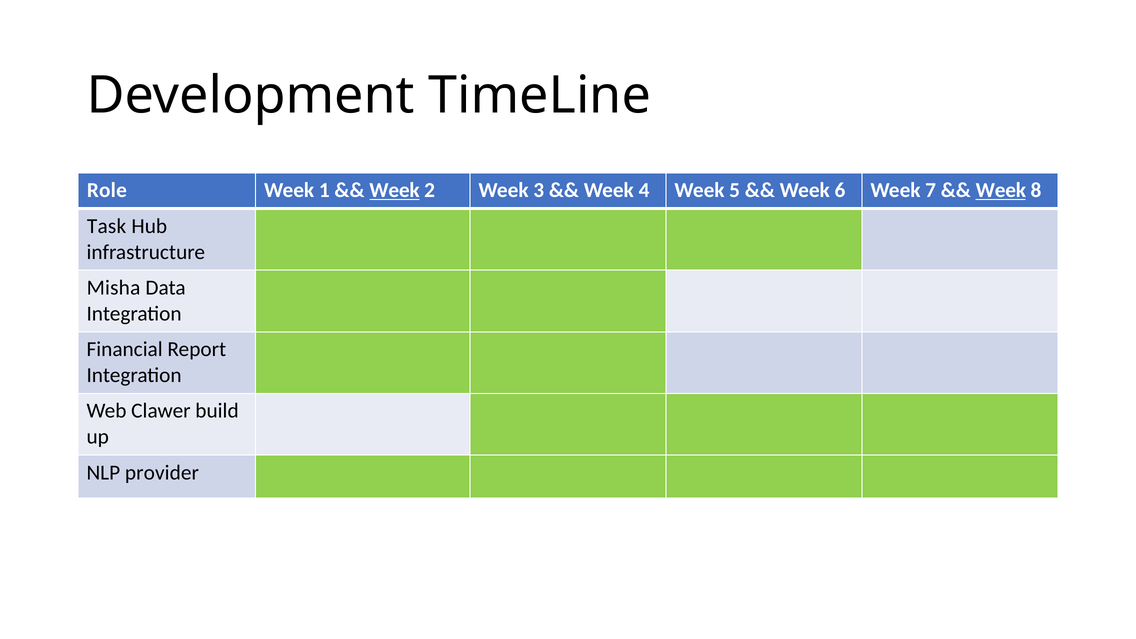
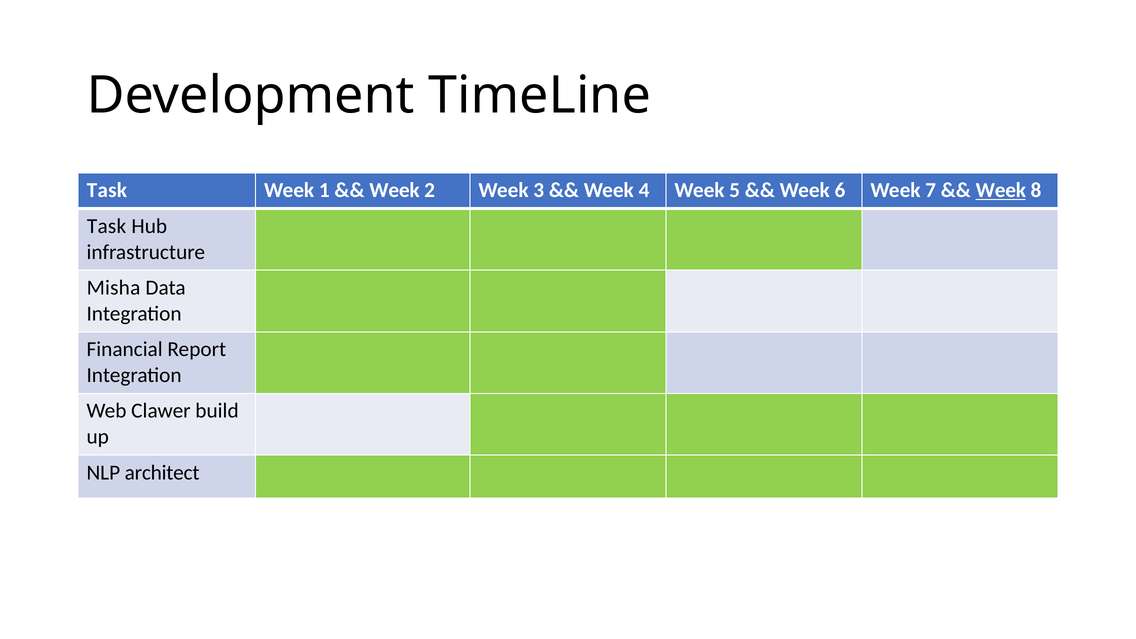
Role at (107, 190): Role -> Task
Week at (394, 190) underline: present -> none
provider: provider -> architect
